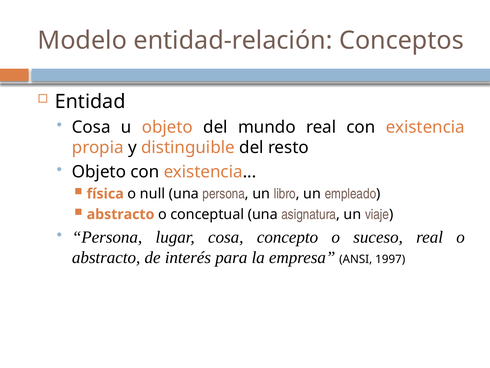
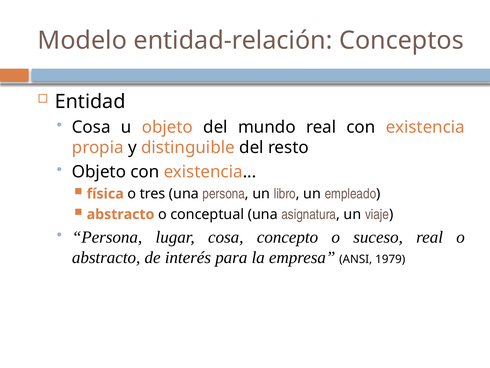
null: null -> tres
1997: 1997 -> 1979
